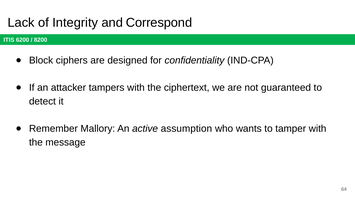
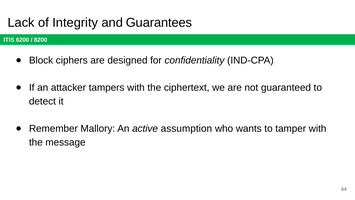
Correspond: Correspond -> Guarantees
